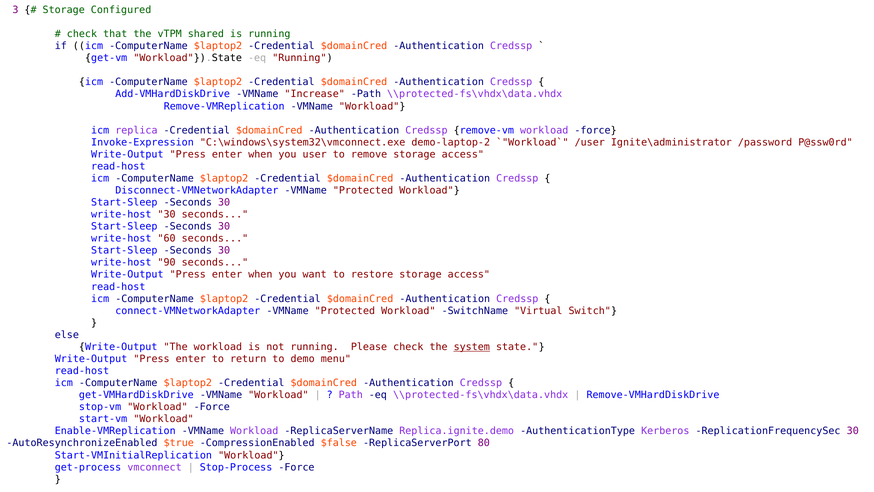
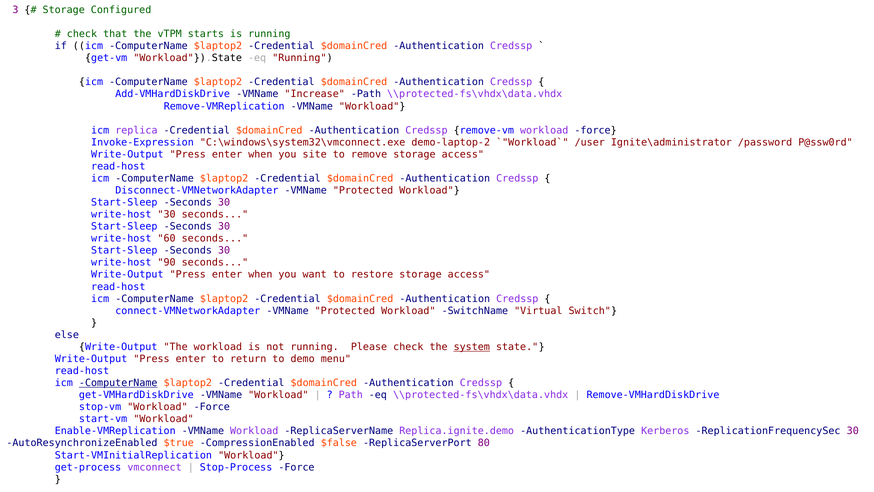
shared: shared -> starts
user: user -> site
ComputerName at (118, 383) underline: none -> present
